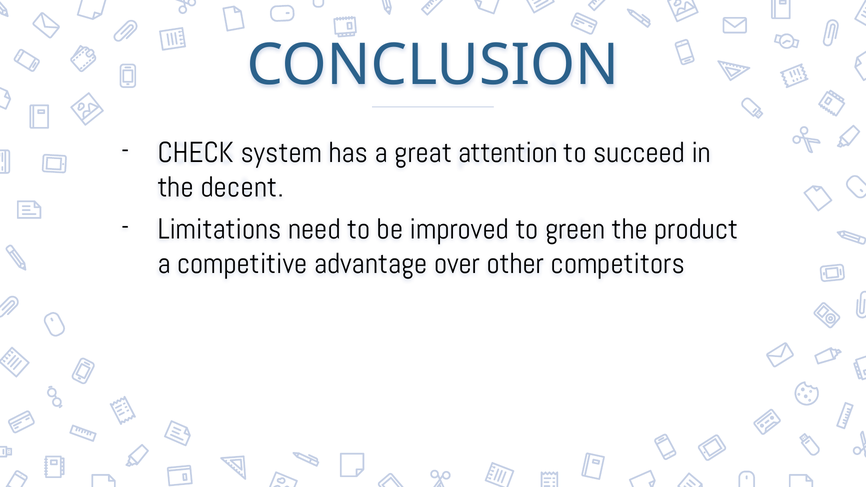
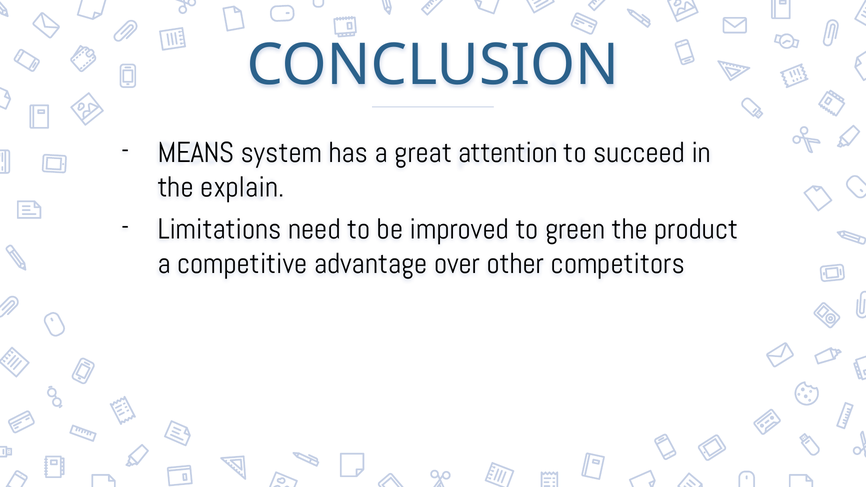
CHECK: CHECK -> MEANS
decent: decent -> explain
